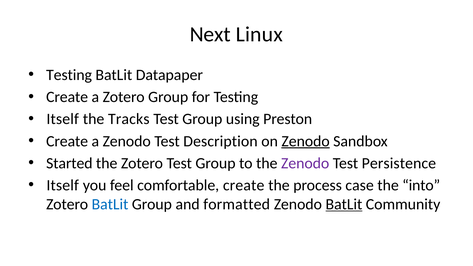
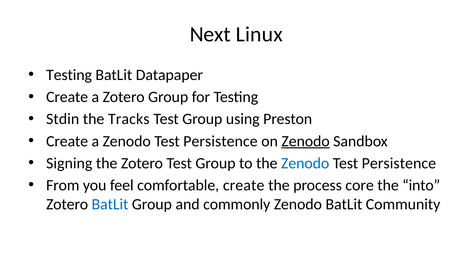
Itself at (63, 119): Itself -> Stdin
a Zenodo Test Description: Description -> Persistence
Started: Started -> Signing
Zenodo at (305, 163) colour: purple -> blue
Itself at (63, 185): Itself -> From
case: case -> core
formatted: formatted -> commonly
BatLit at (344, 204) underline: present -> none
